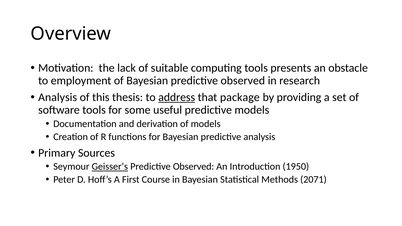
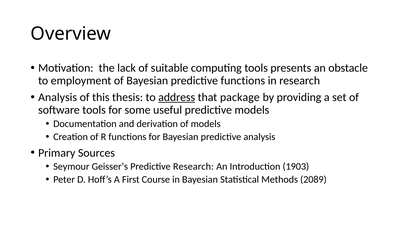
Bayesian predictive observed: observed -> functions
Geisser’s underline: present -> none
Observed at (194, 167): Observed -> Research
1950: 1950 -> 1903
2071: 2071 -> 2089
